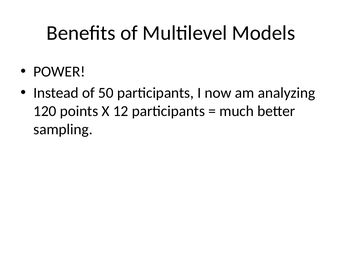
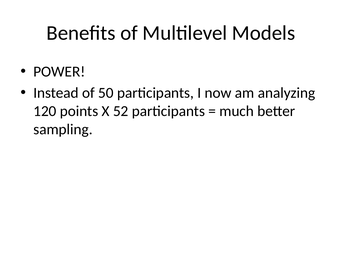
12: 12 -> 52
